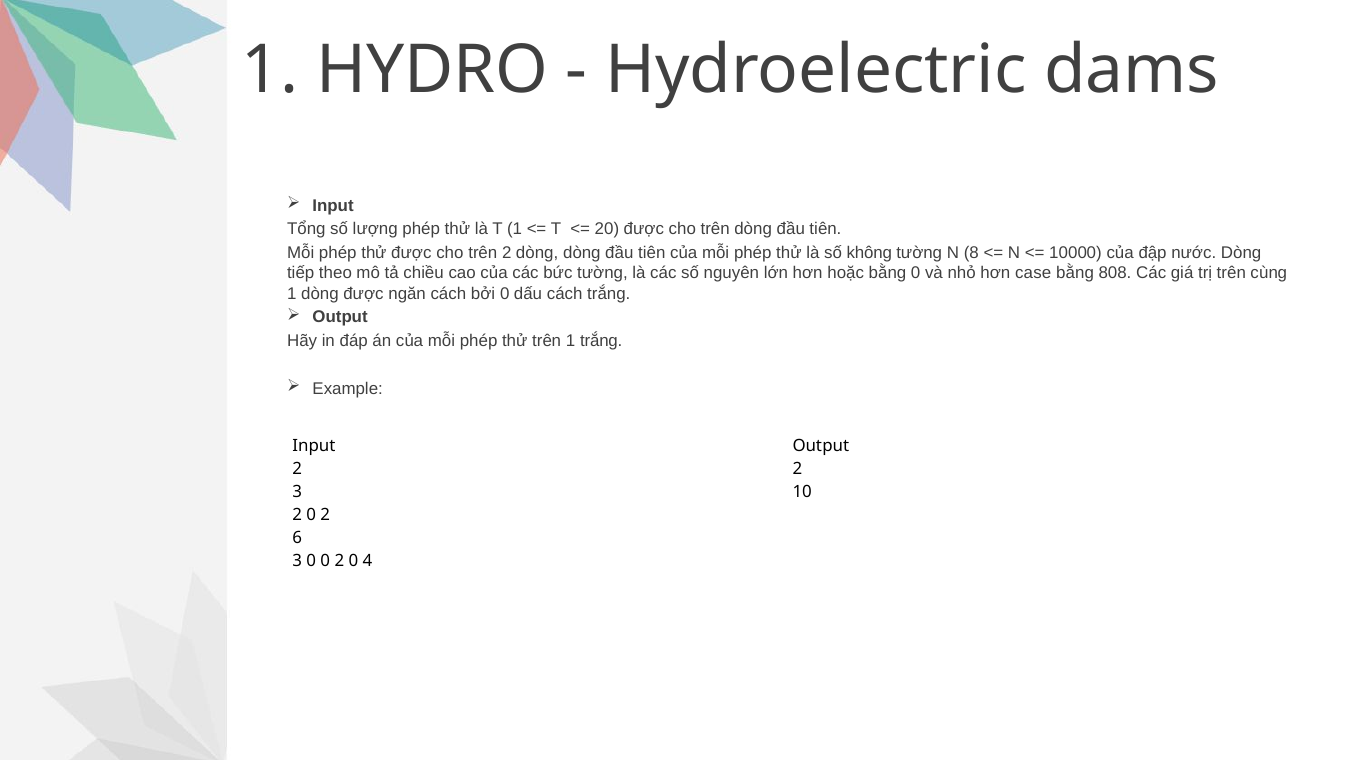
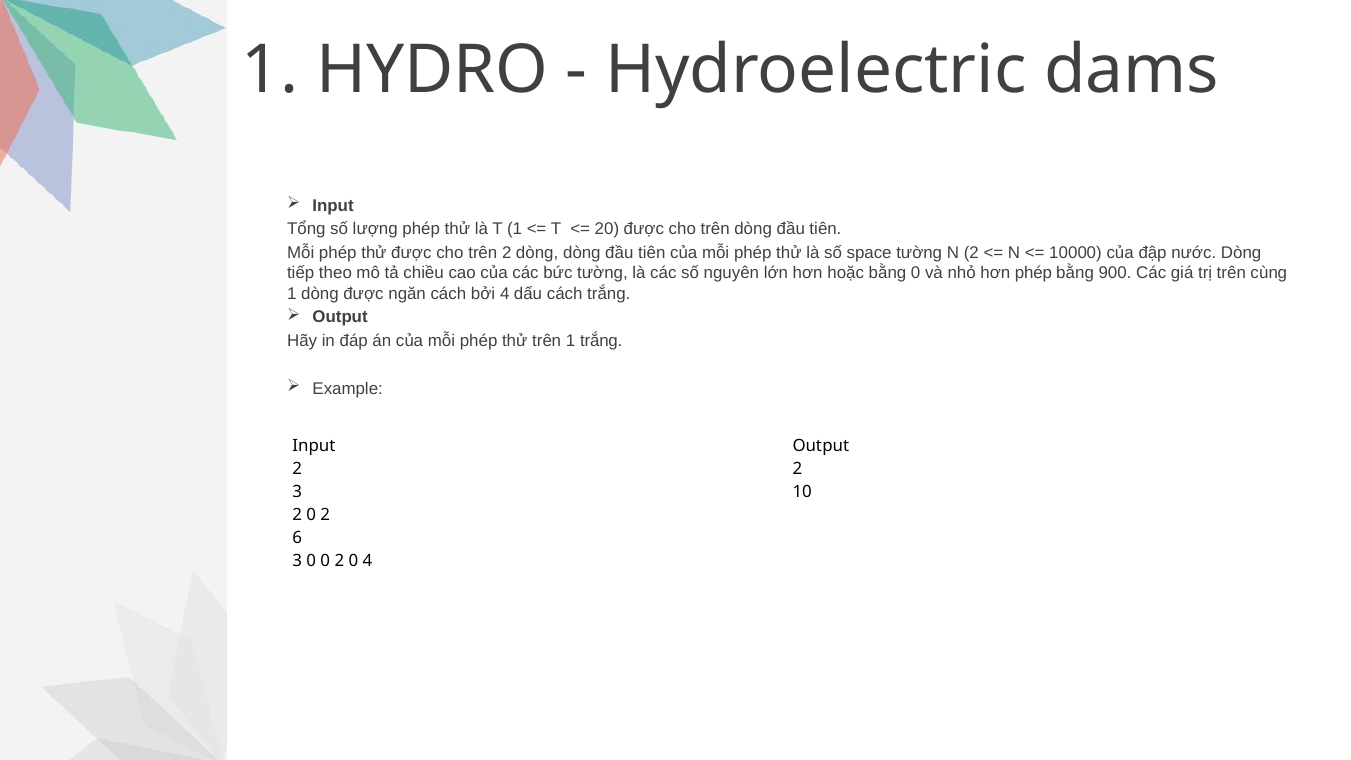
không: không -> space
N 8: 8 -> 2
hơn case: case -> phép
808: 808 -> 900
bởi 0: 0 -> 4
